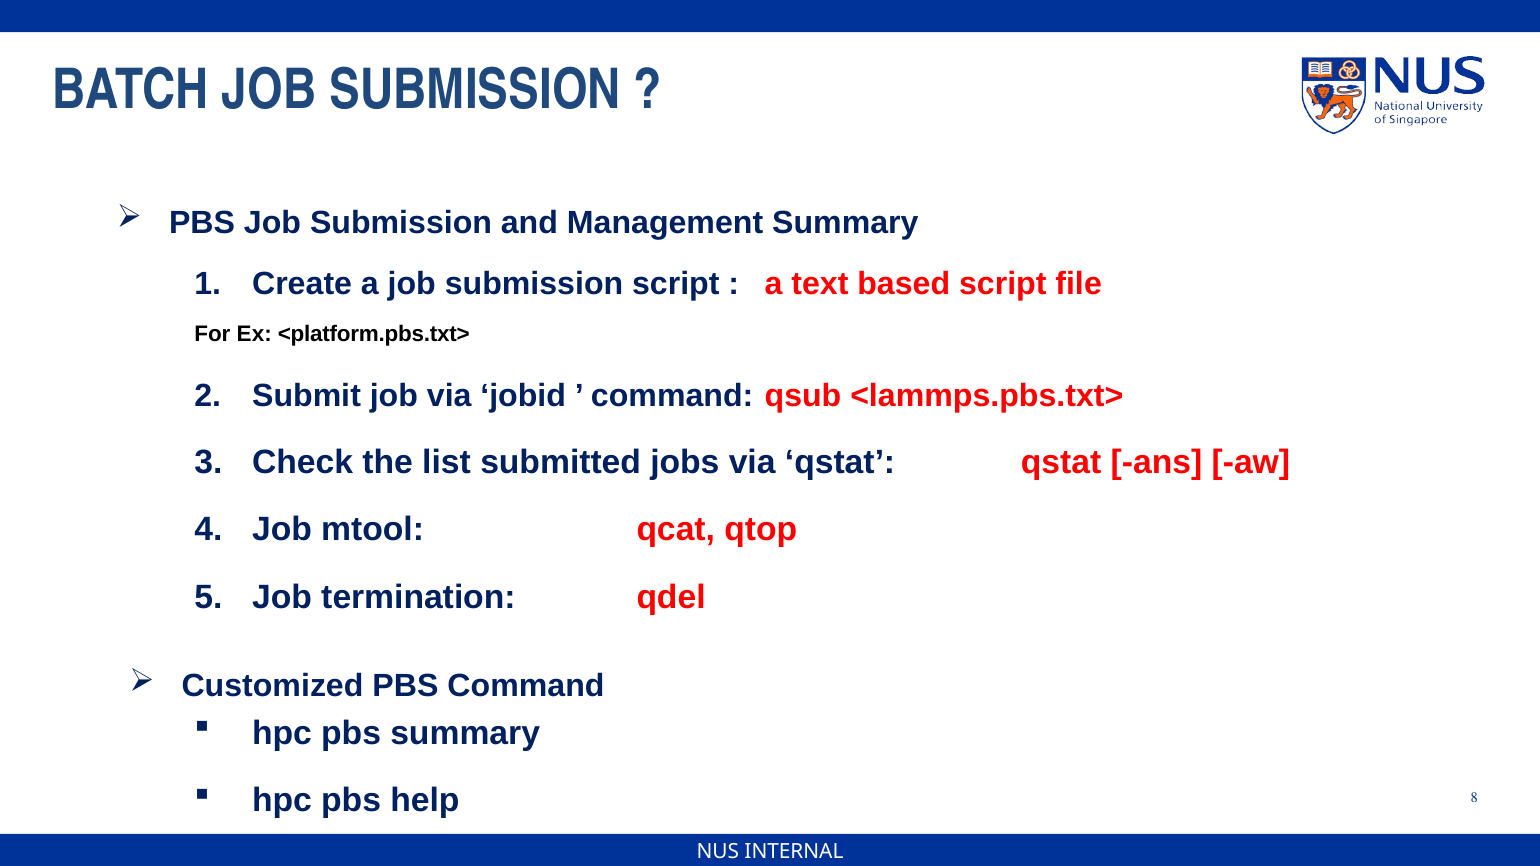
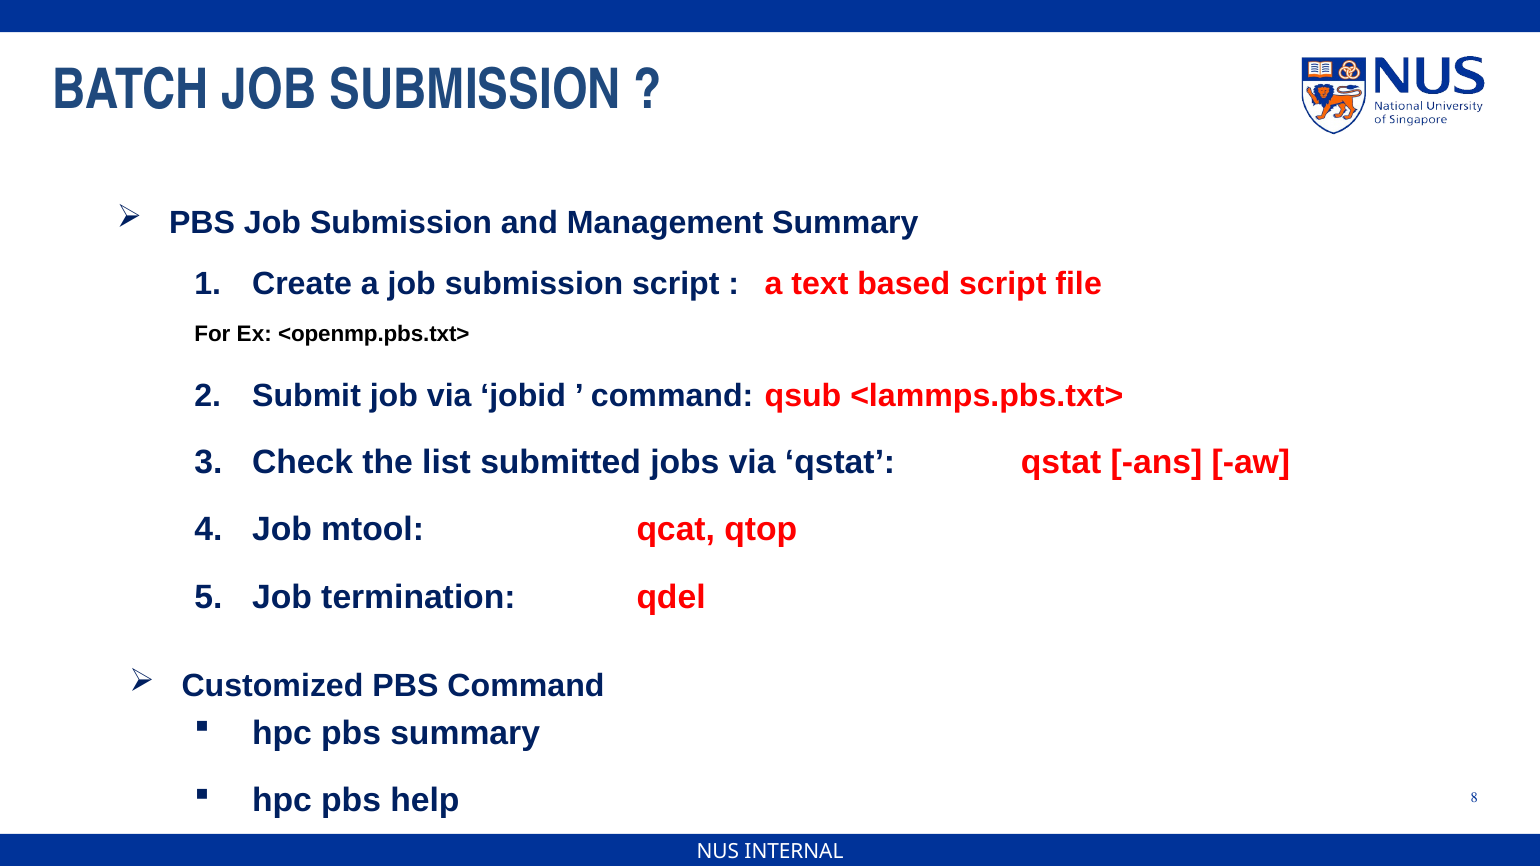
<platform.pbs.txt>: <platform.pbs.txt> -> <openmp.pbs.txt>
